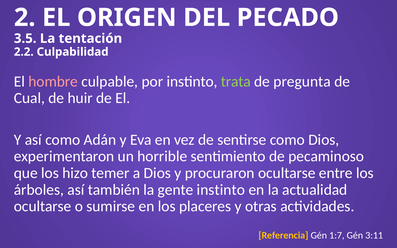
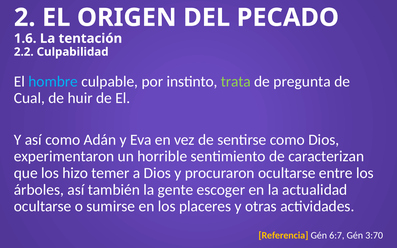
3.5: 3.5 -> 1.6
hombre colour: pink -> light blue
pecaminoso: pecaminoso -> caracterizan
gente instinto: instinto -> escoger
1:7: 1:7 -> 6:7
3:11: 3:11 -> 3:70
